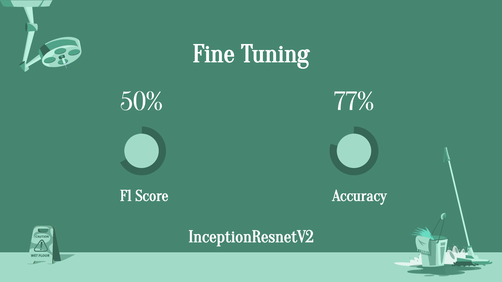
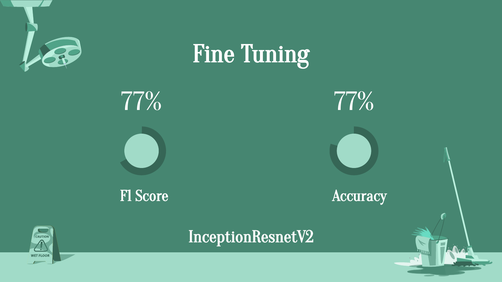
50% at (142, 102): 50% -> 77%
